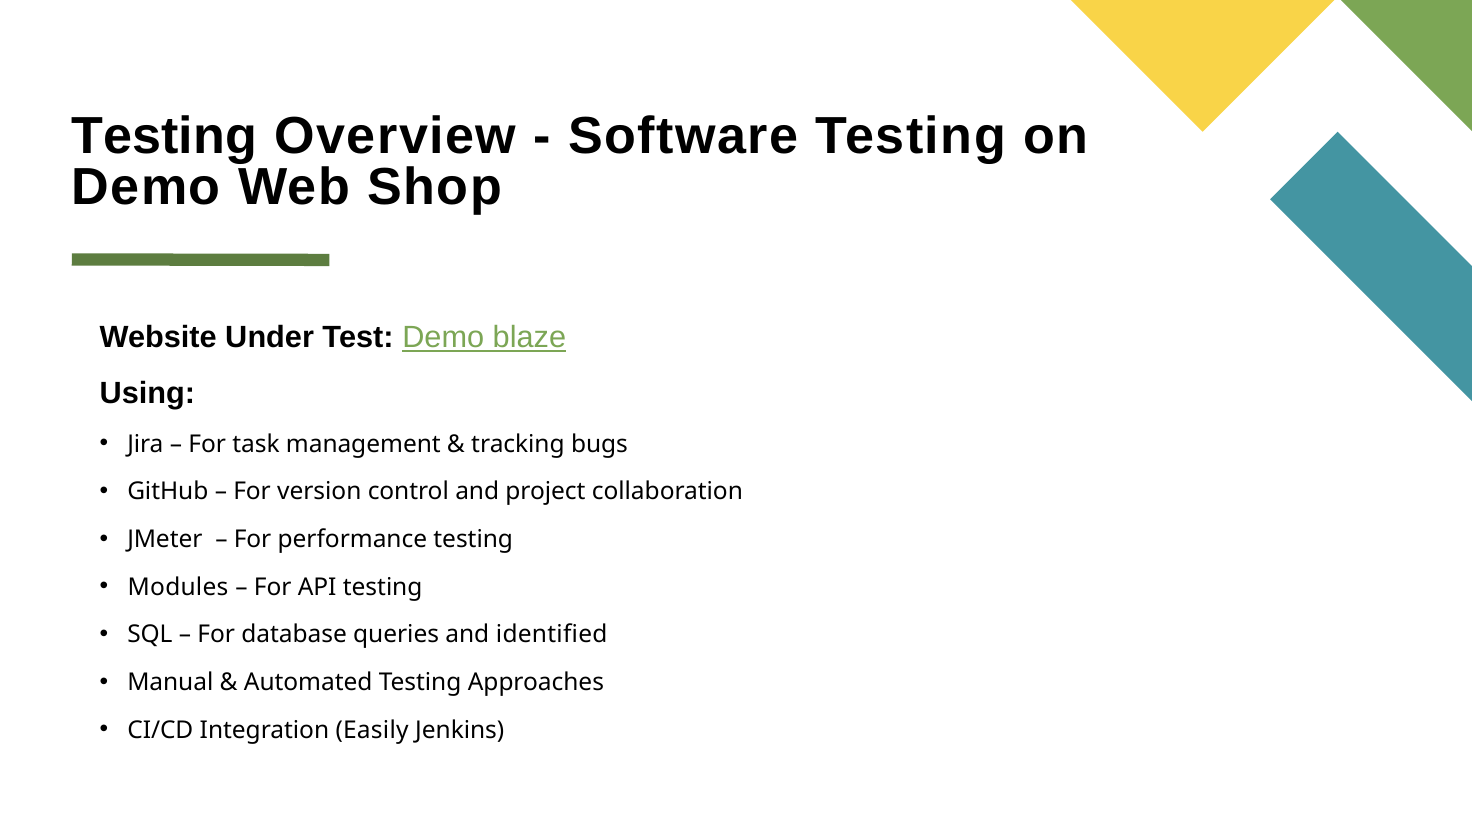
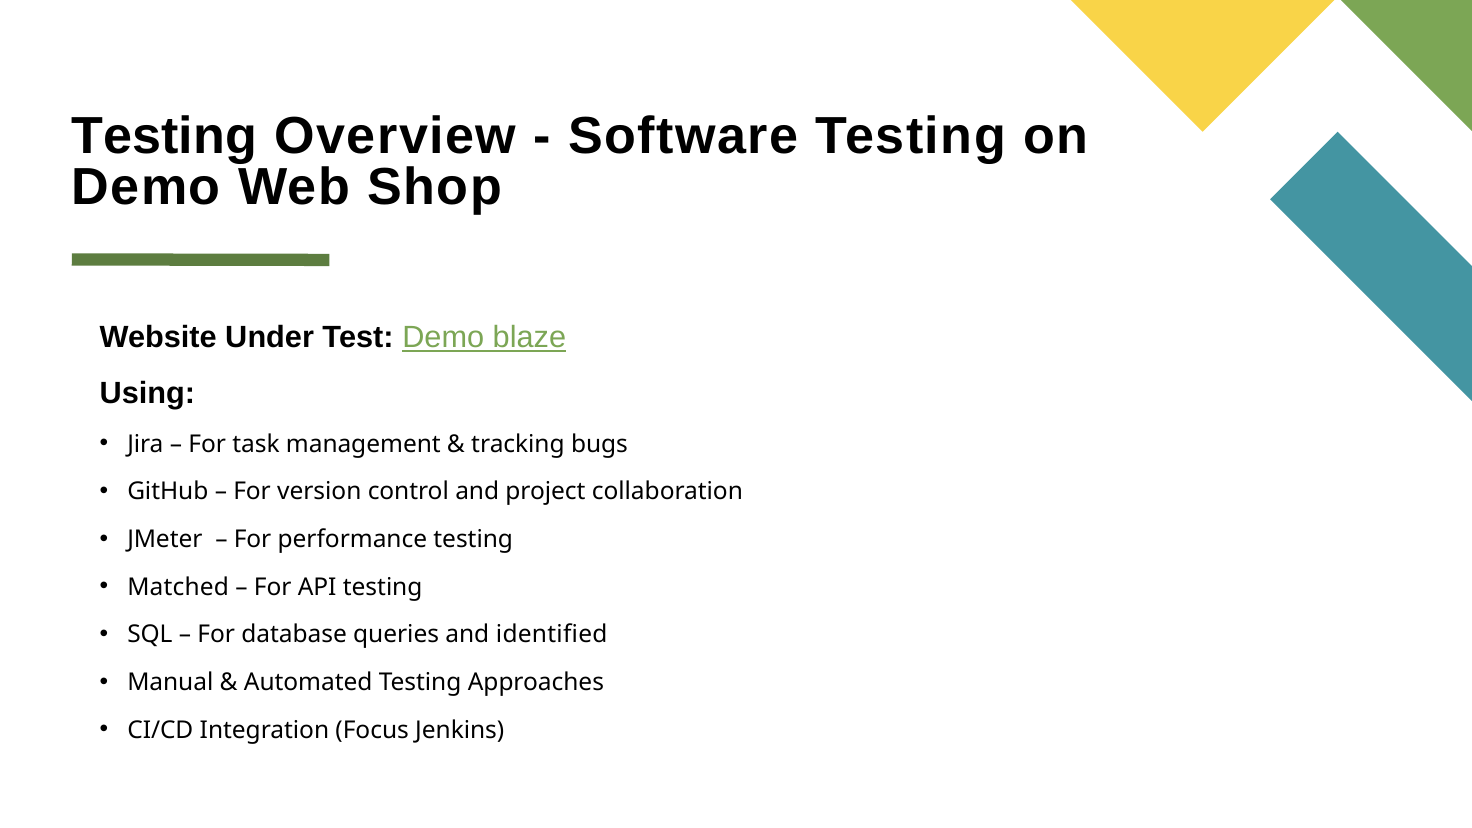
Modules: Modules -> Matched
Easily: Easily -> Focus
